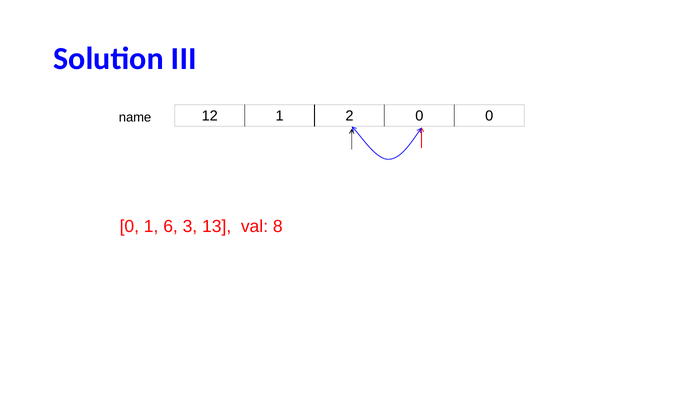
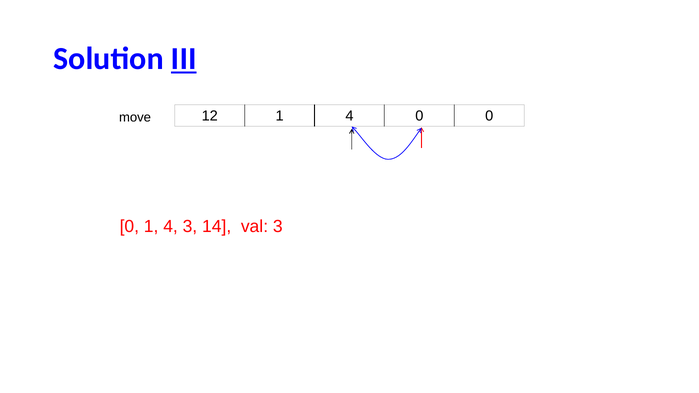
III underline: none -> present
12 1 2: 2 -> 4
name: name -> move
0 1 6: 6 -> 4
13: 13 -> 14
val 8: 8 -> 3
